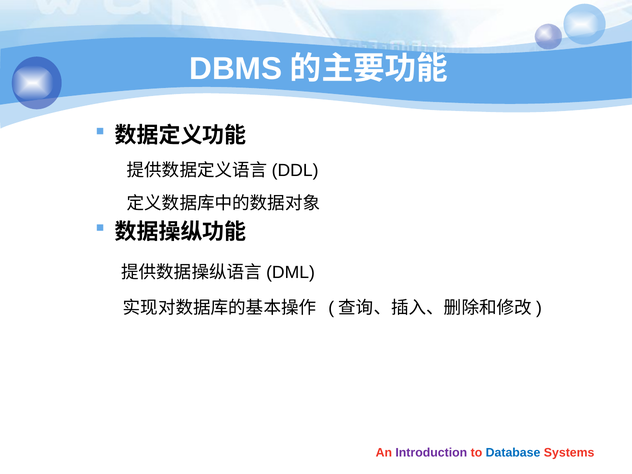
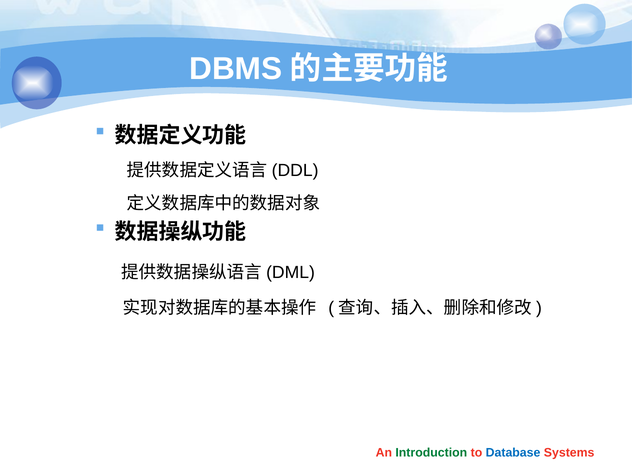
Introduction colour: purple -> green
